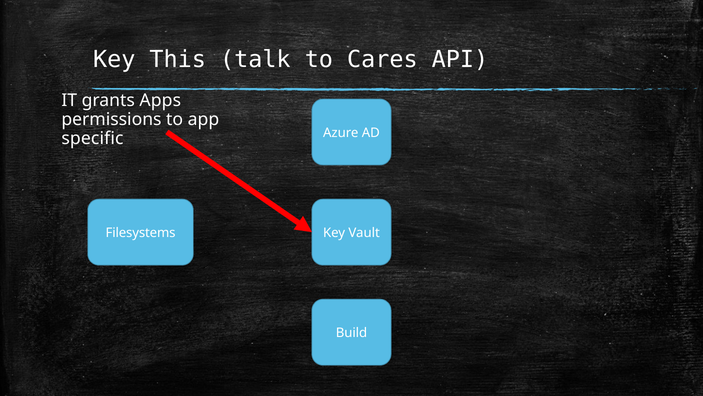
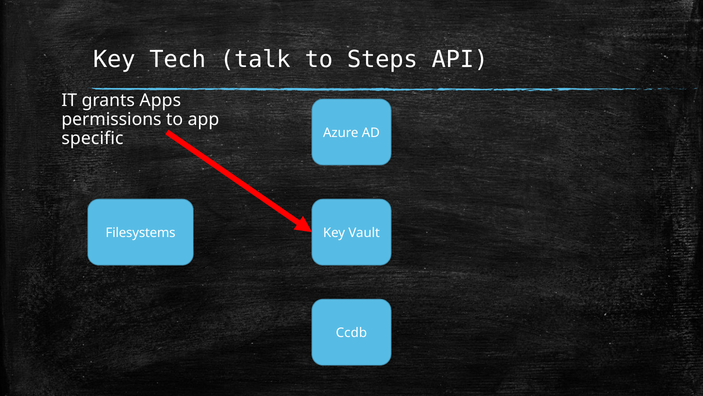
This: This -> Tech
Cares: Cares -> Steps
Build: Build -> Ccdb
